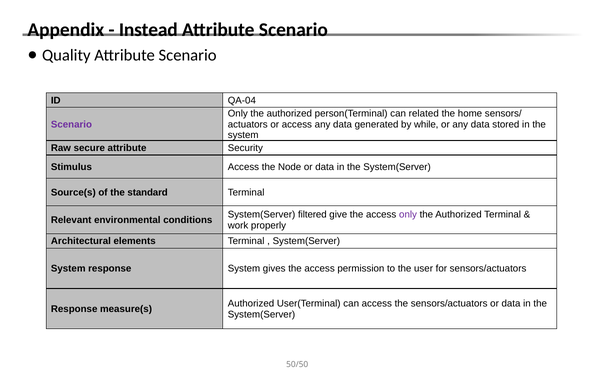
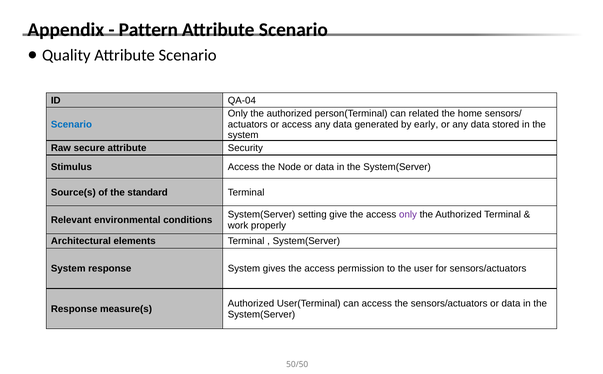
Instead: Instead -> Pattern
Scenario at (71, 124) colour: purple -> blue
while: while -> early
filtered: filtered -> setting
